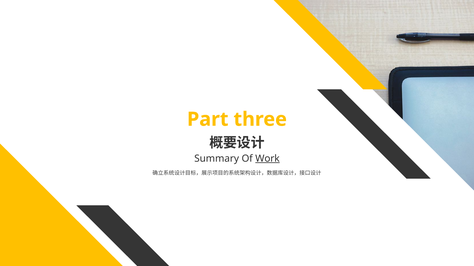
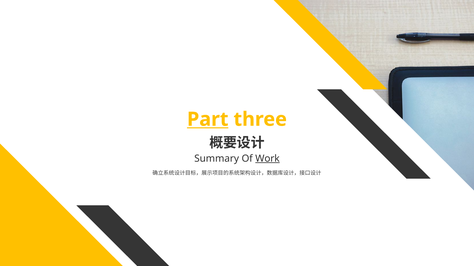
Part underline: none -> present
